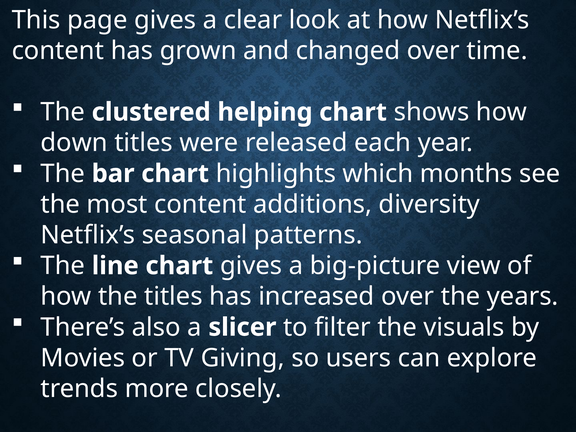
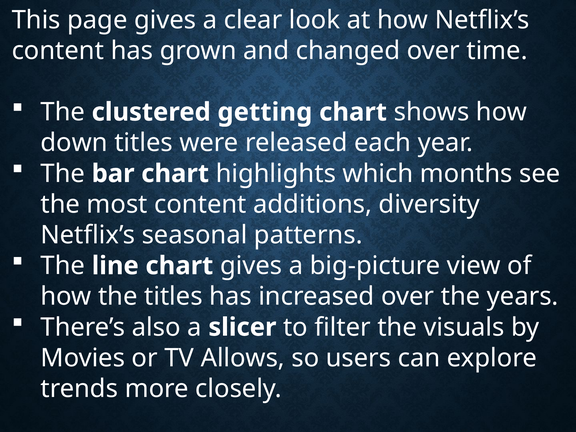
helping: helping -> getting
Giving: Giving -> Allows
